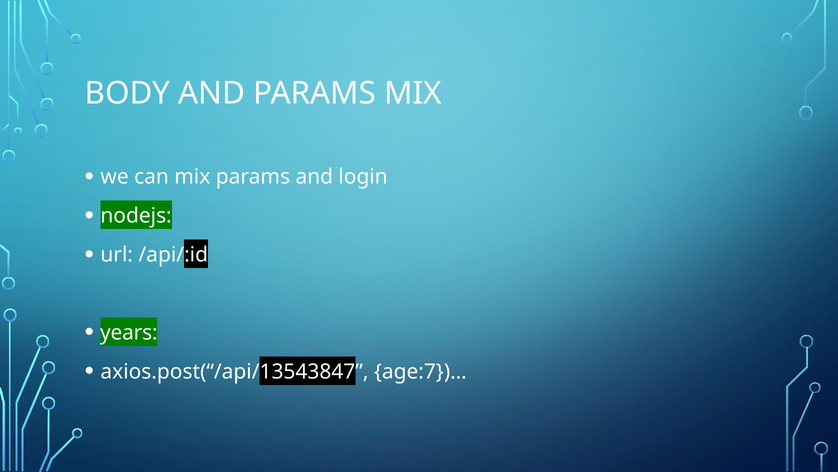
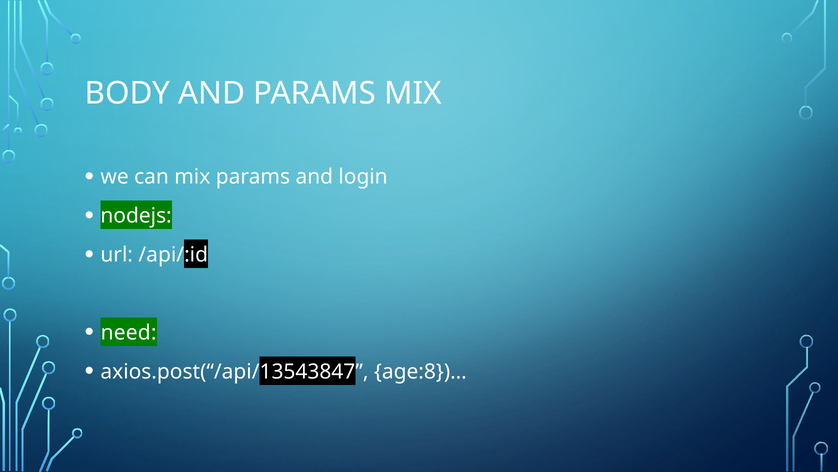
years: years -> need
age:7})…: age:7})… -> age:8})…
